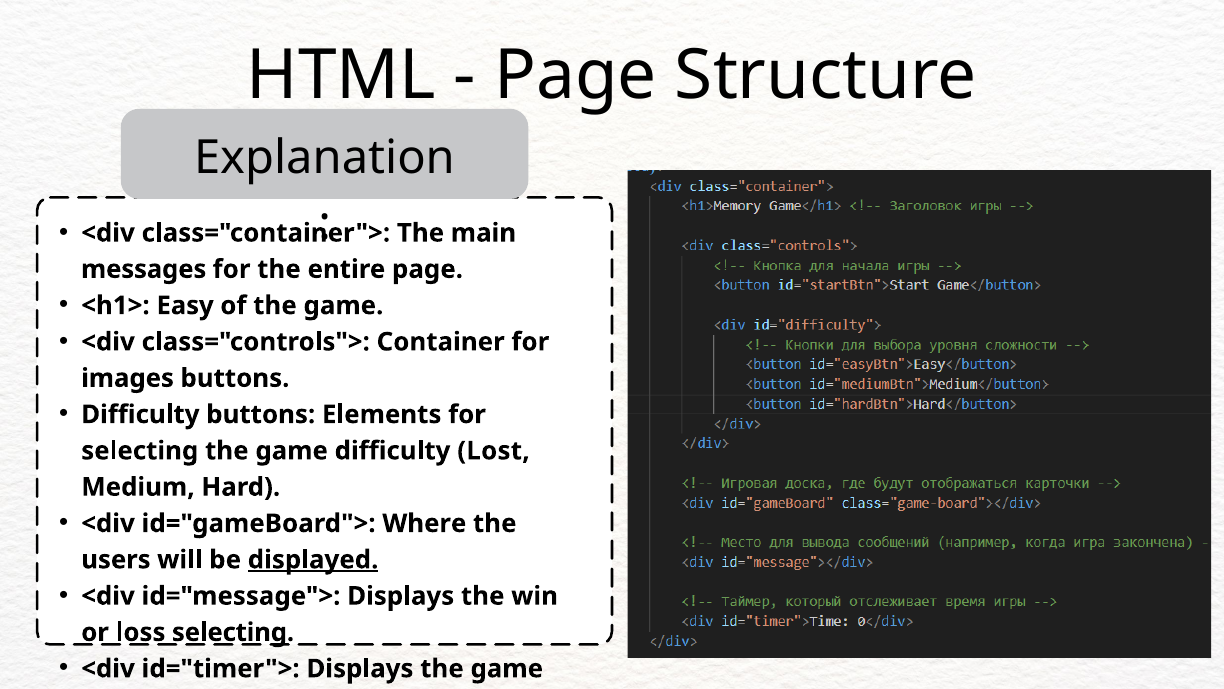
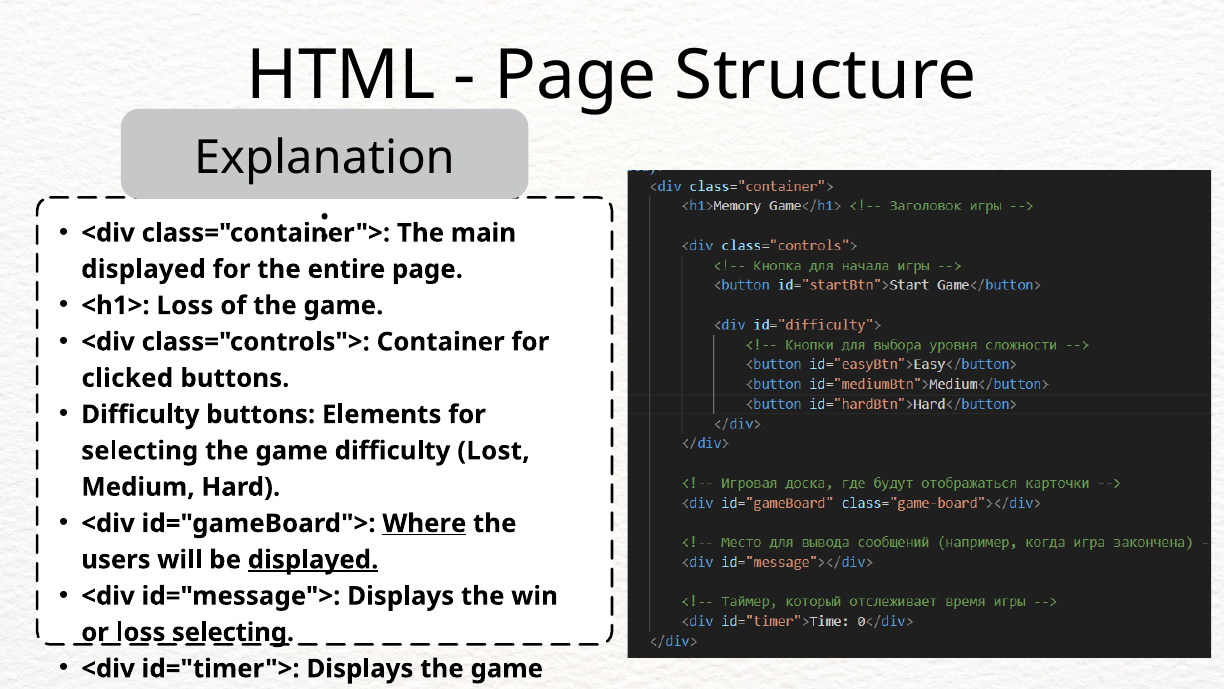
messages at (144, 269): messages -> displayed
<h1> Easy: Easy -> Loss
images: images -> clicked
Where underline: none -> present
